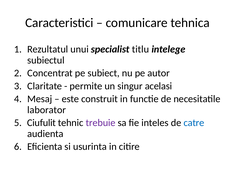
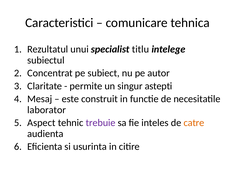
acelasi: acelasi -> astepti
Ciufulit: Ciufulit -> Aspect
catre colour: blue -> orange
